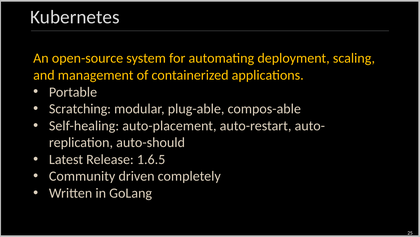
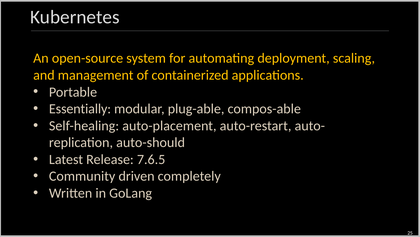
Scratching: Scratching -> Essentially
1.6.5: 1.6.5 -> 7.6.5
